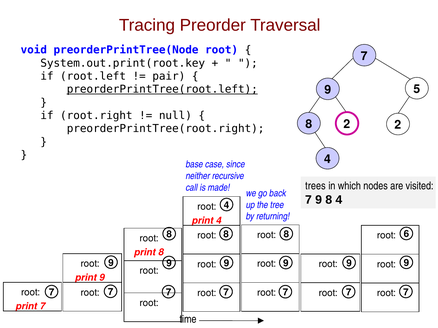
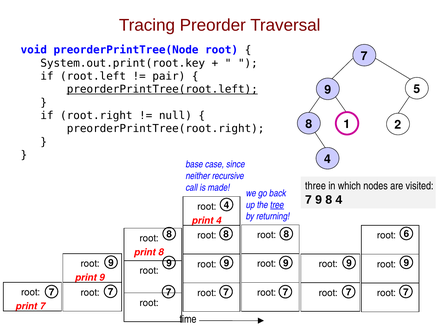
8 2: 2 -> 1
trees: trees -> three
tree underline: none -> present
